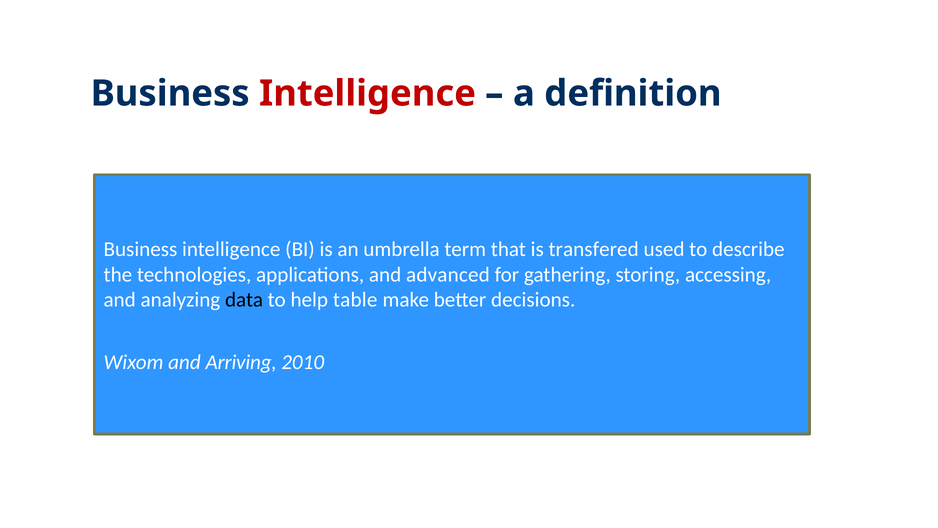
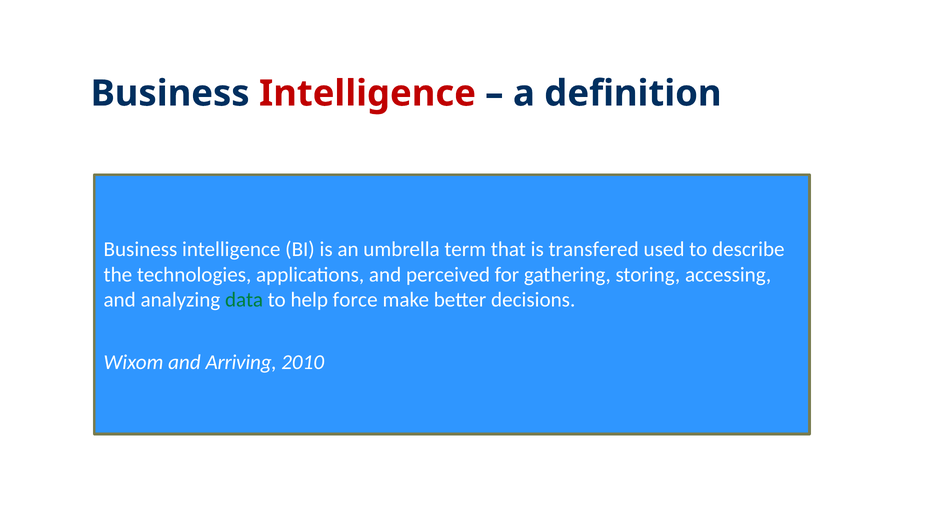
advanced: advanced -> perceived
data colour: black -> green
table: table -> force
